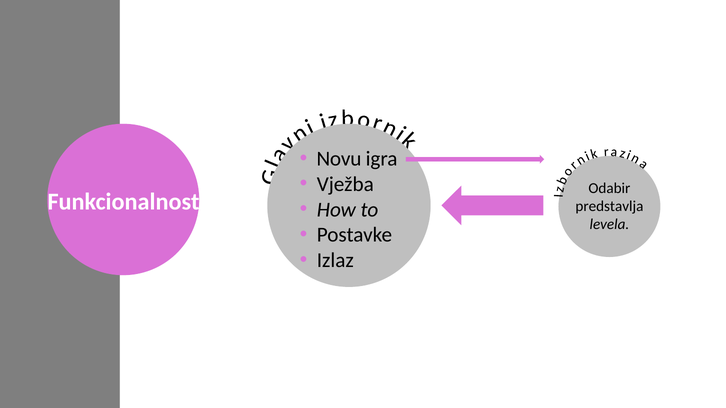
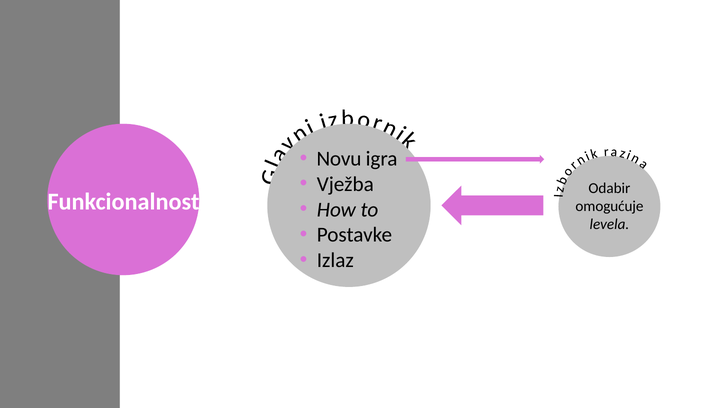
predstavlja: predstavlja -> omogućuje
